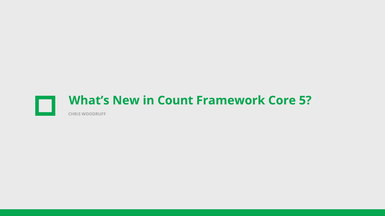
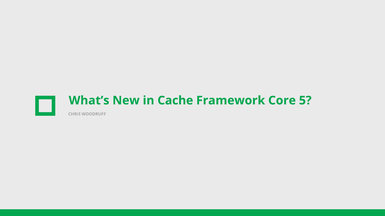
Count: Count -> Cache
